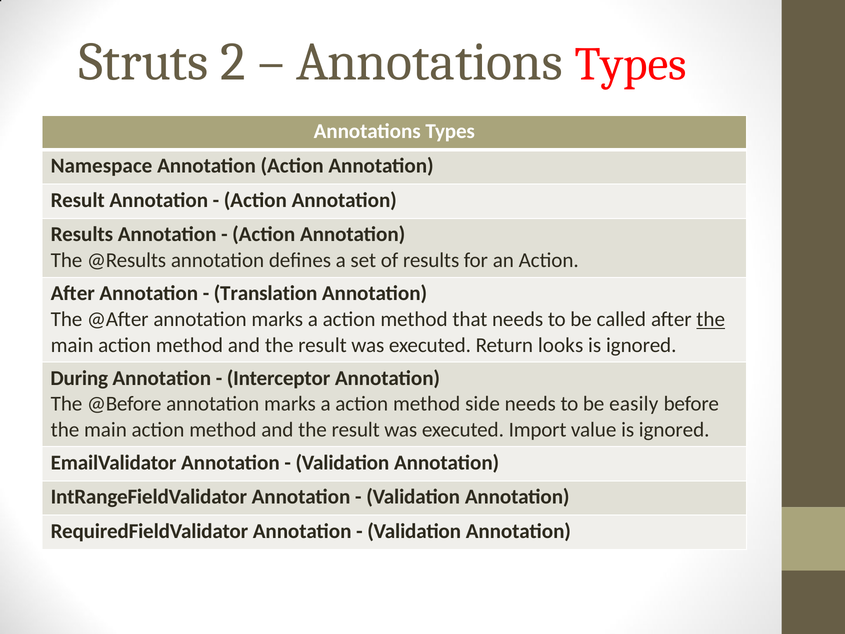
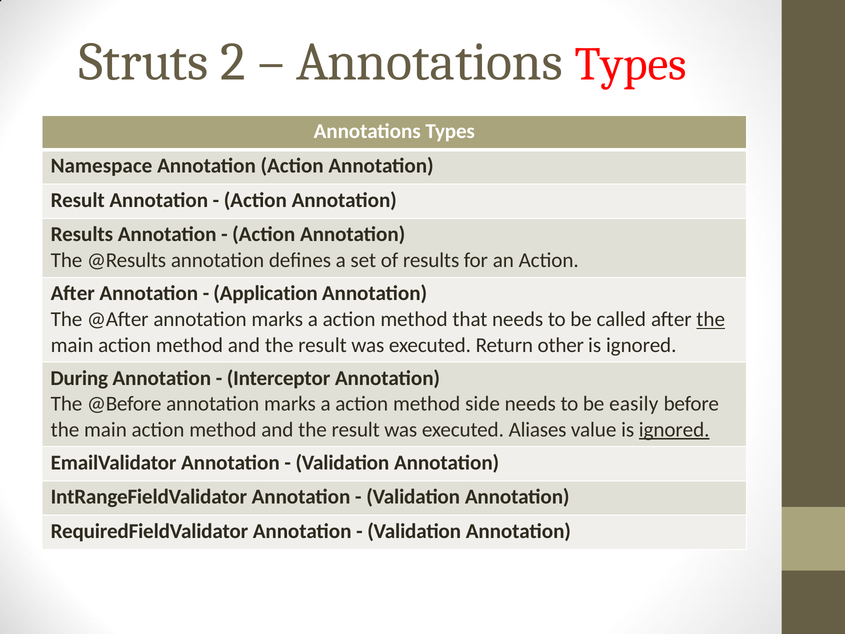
Translation: Translation -> Application
looks: looks -> other
Import: Import -> Aliases
ignored at (674, 429) underline: none -> present
